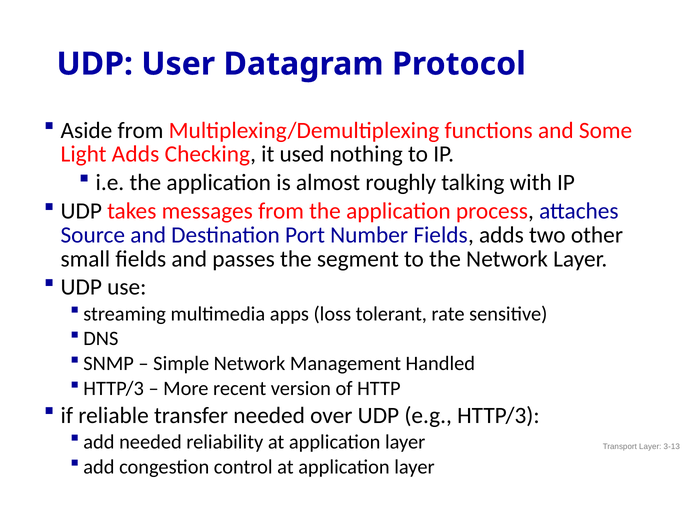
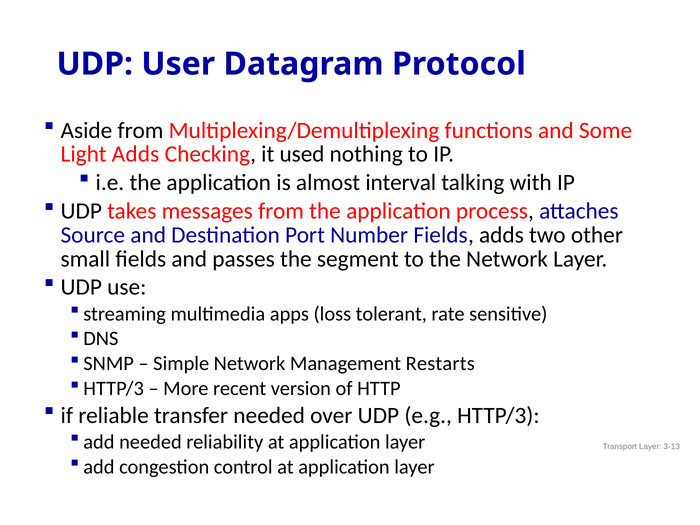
roughly: roughly -> interval
Handled: Handled -> Restarts
